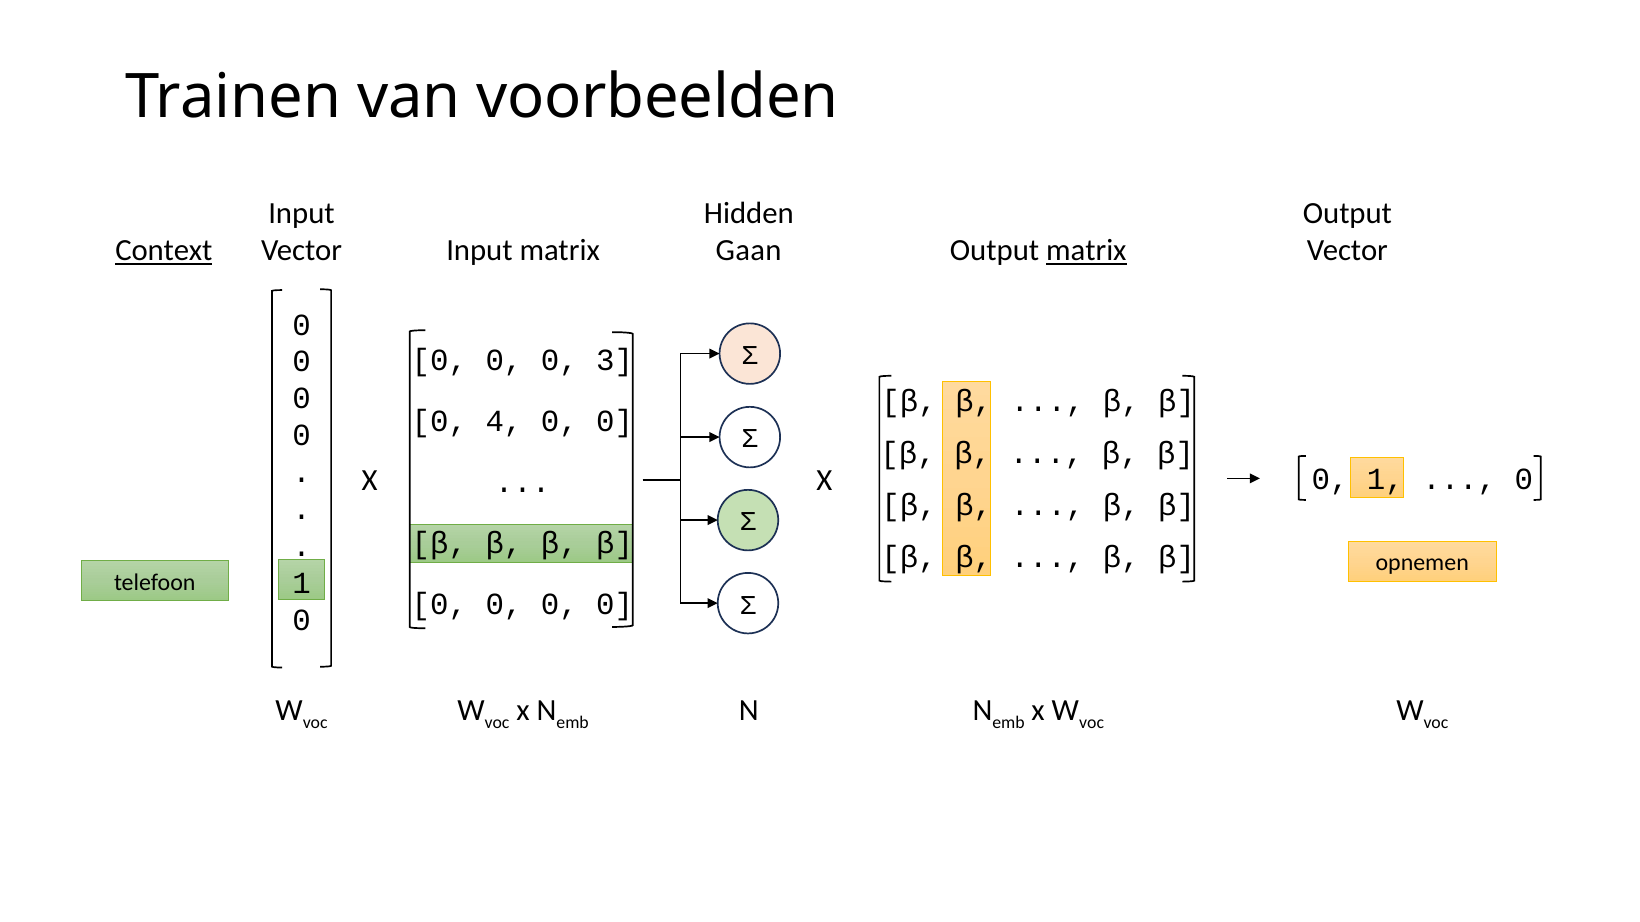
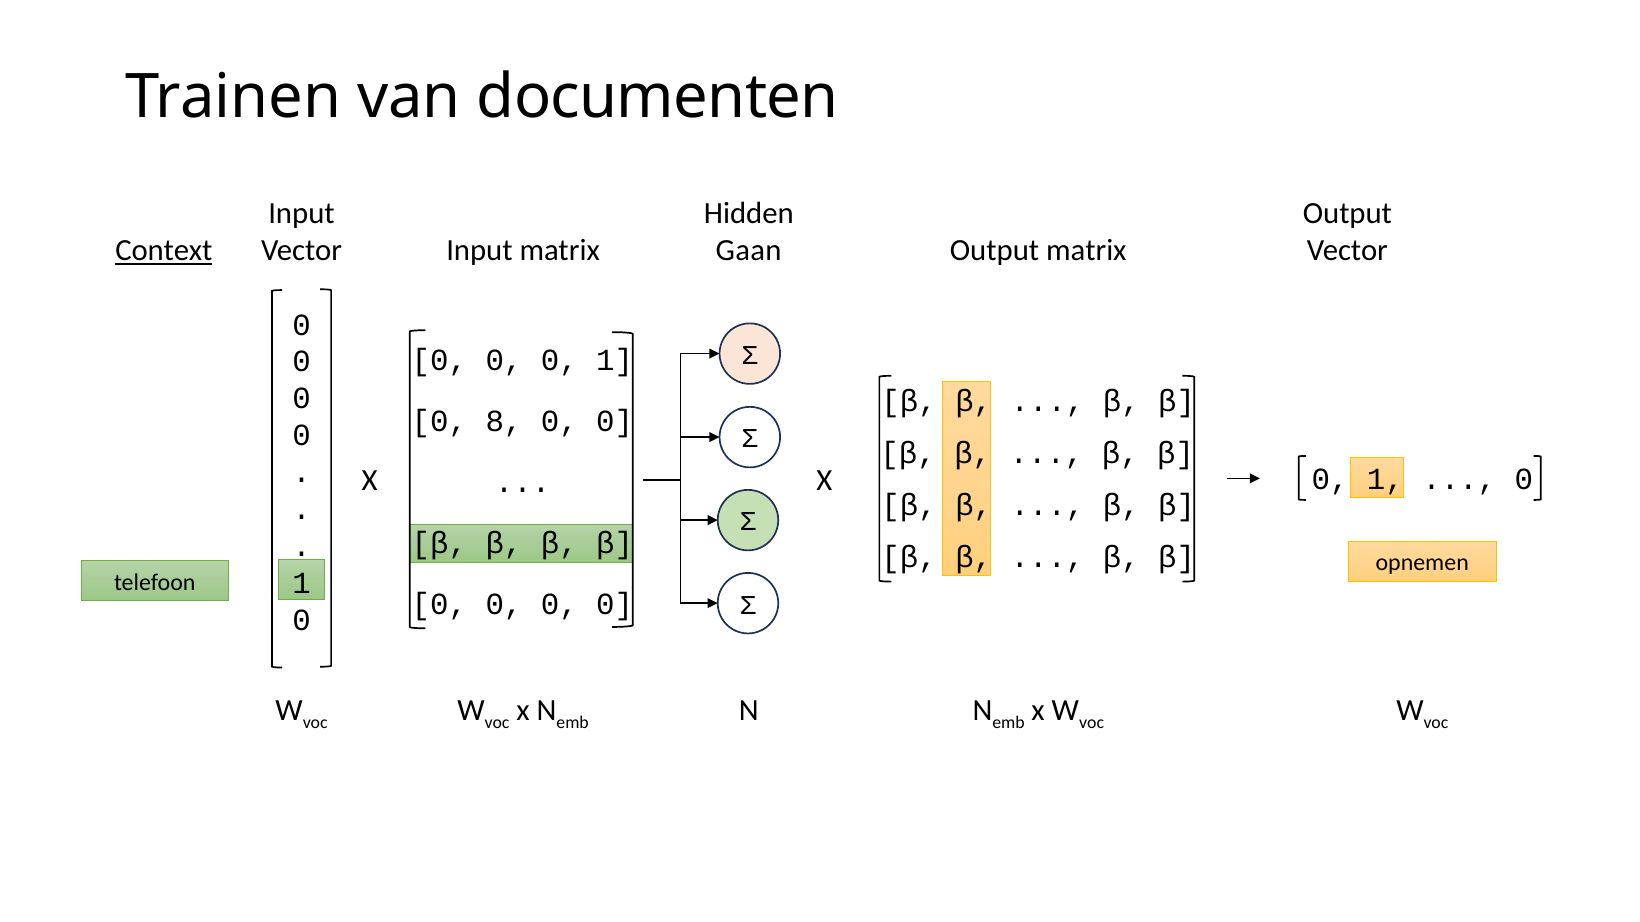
voorbeelden: voorbeelden -> documenten
matrix at (1086, 251) underline: present -> none
0 0 3: 3 -> 1
4: 4 -> 8
